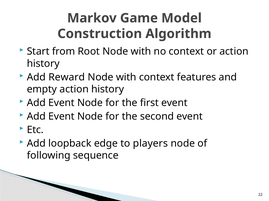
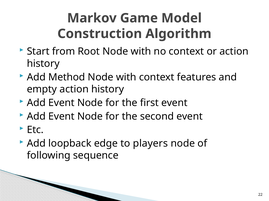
Reward: Reward -> Method
